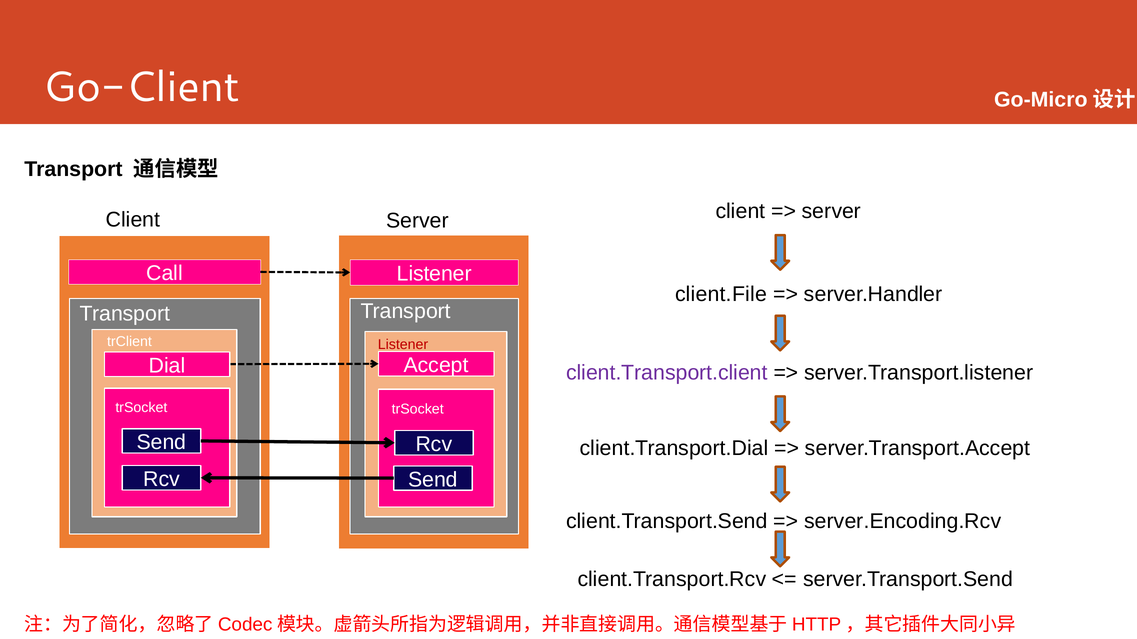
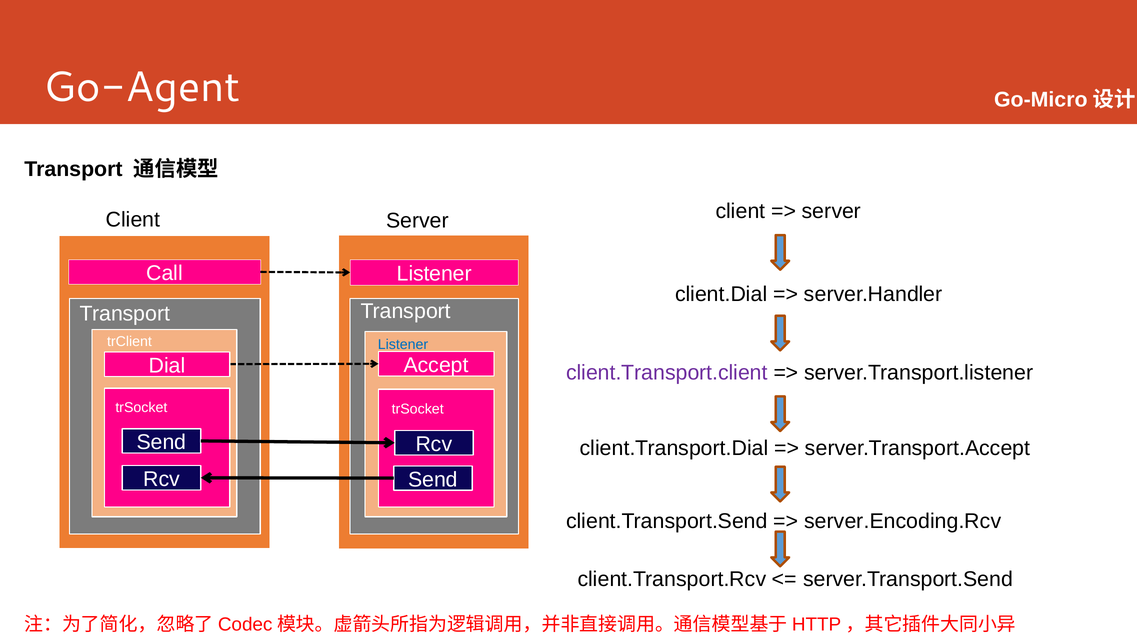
Go-Client: Go-Client -> Go-Agent
client.File: client.File -> client.Dial
Listener at (403, 345) colour: red -> blue
